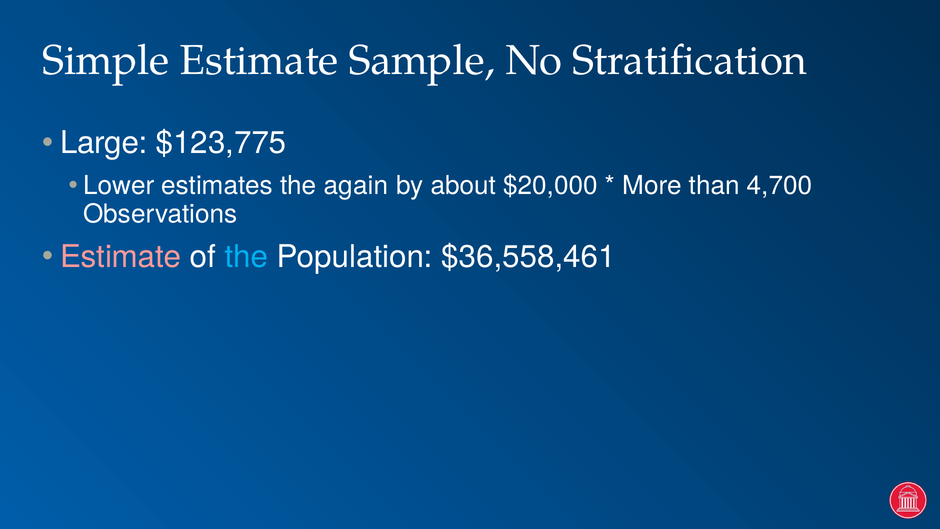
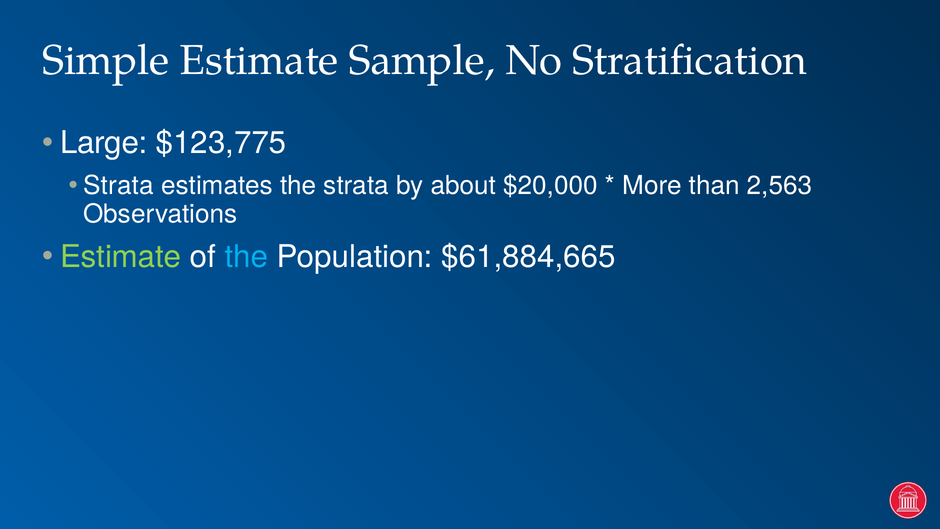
Lower at (119, 186): Lower -> Strata
the again: again -> strata
4,700: 4,700 -> 2,563
Estimate at (121, 257) colour: pink -> light green
$36,558,461: $36,558,461 -> $61,884,665
